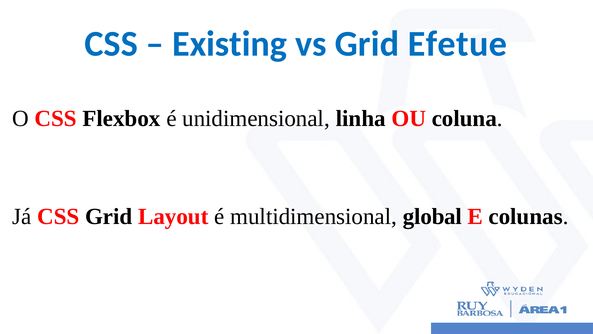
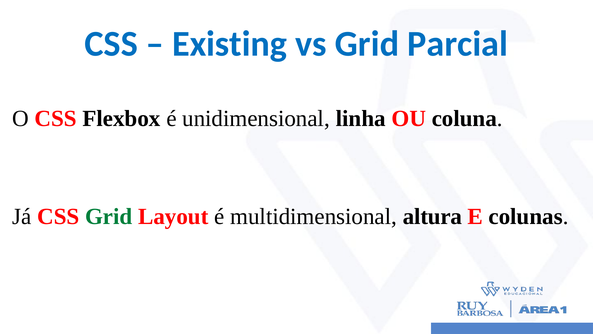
Efetue: Efetue -> Parcial
Grid at (109, 216) colour: black -> green
global: global -> altura
